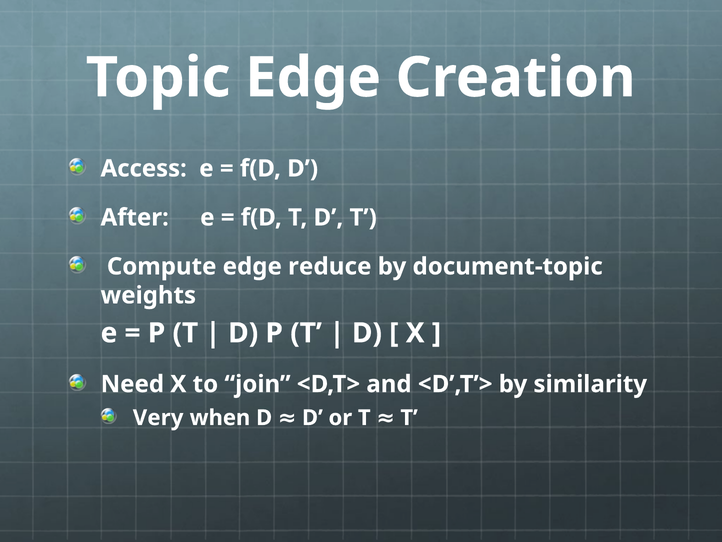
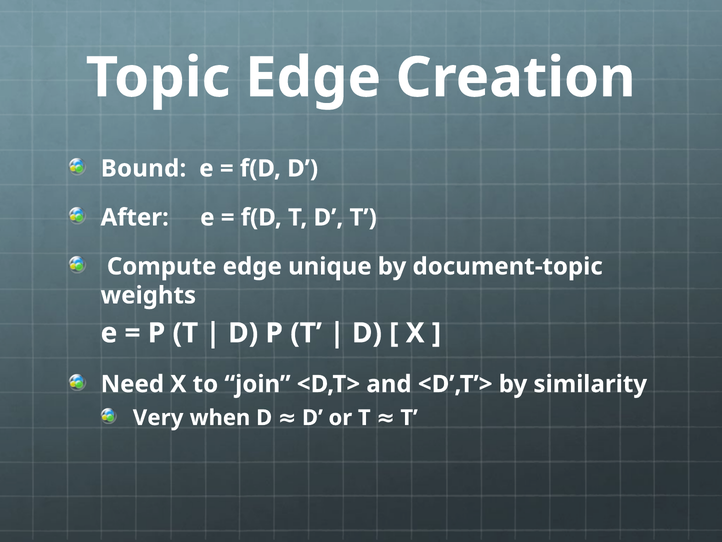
Access: Access -> Bound
reduce: reduce -> unique
